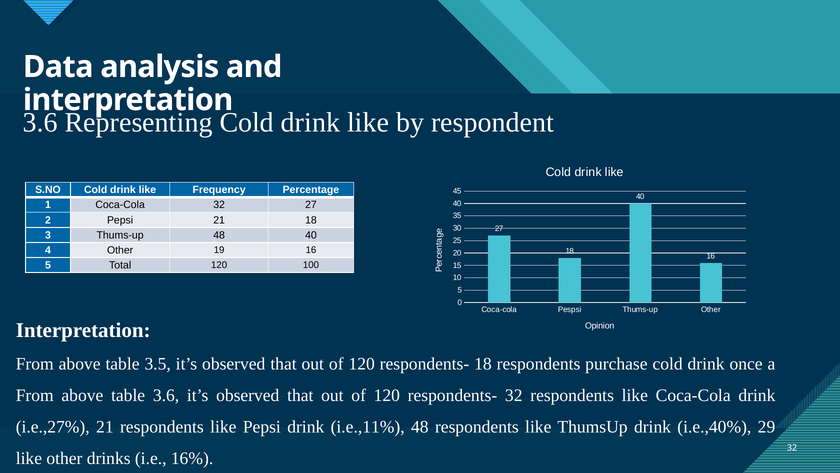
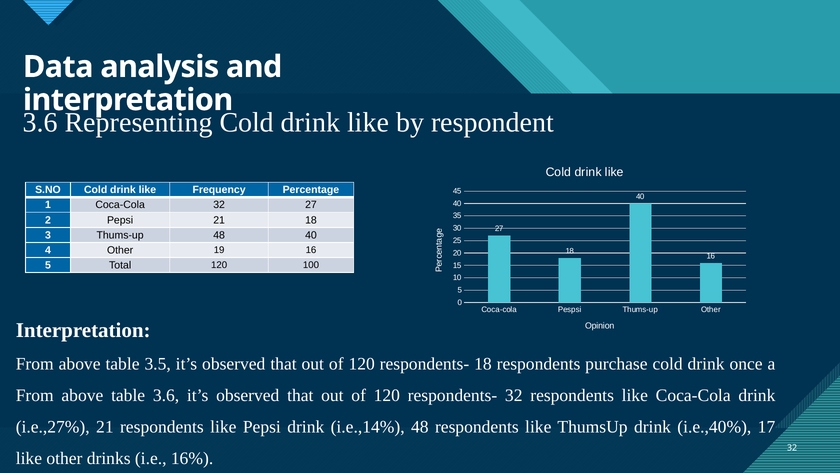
i.e.,11%: i.e.,11% -> i.e.,14%
29: 29 -> 17
